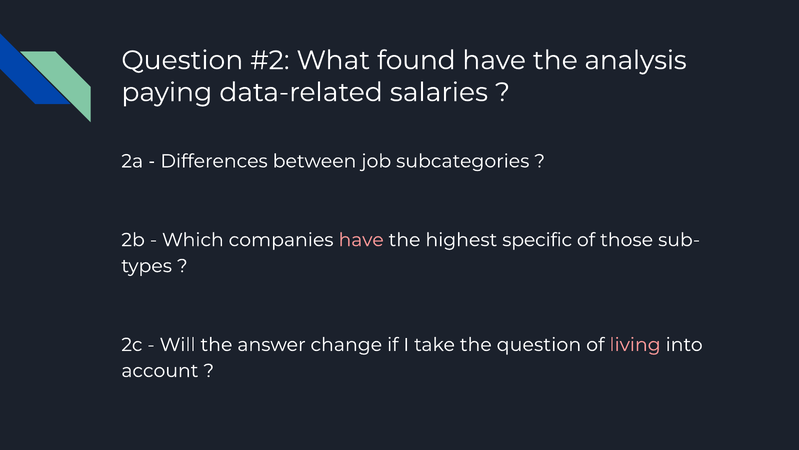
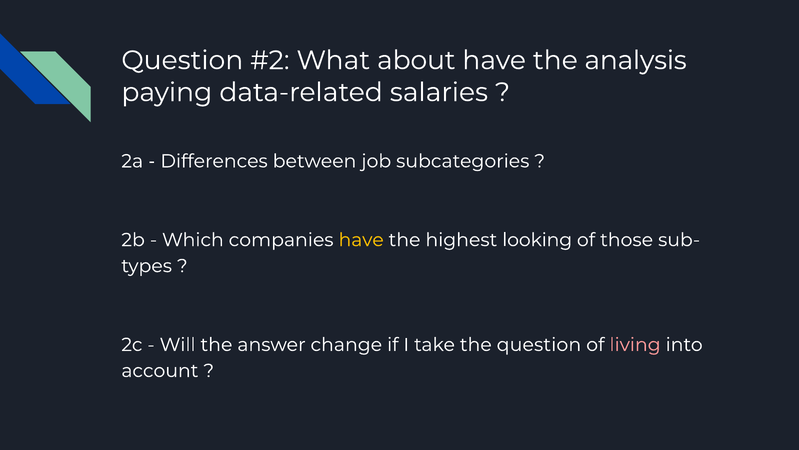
found: found -> about
have at (361, 240) colour: pink -> yellow
specific: specific -> looking
